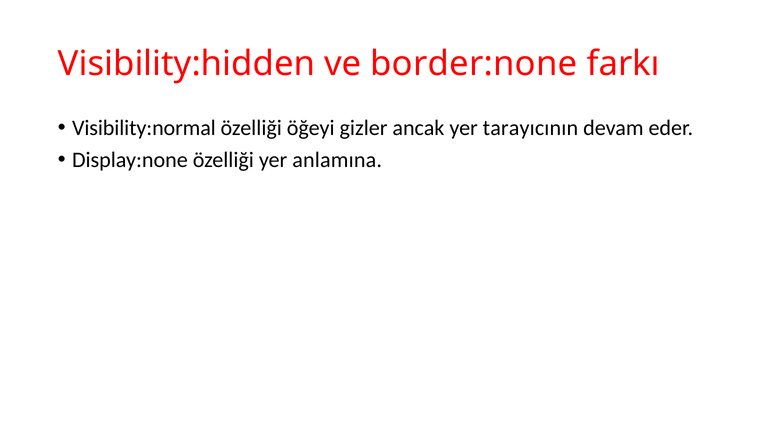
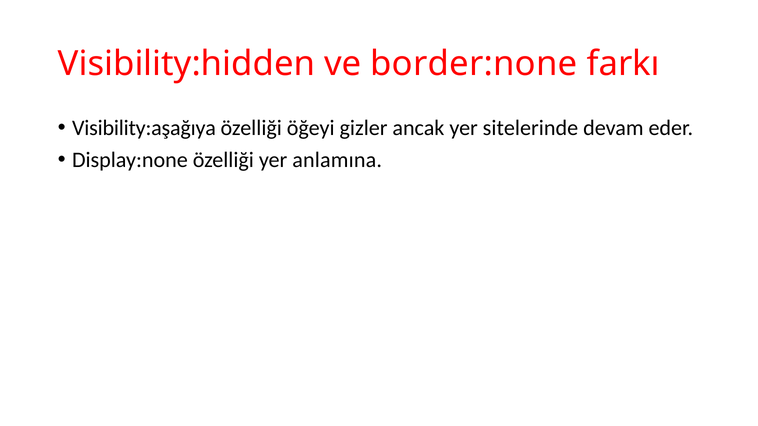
Visibility:normal: Visibility:normal -> Visibility:aşağıya
tarayıcının: tarayıcının -> sitelerinde
